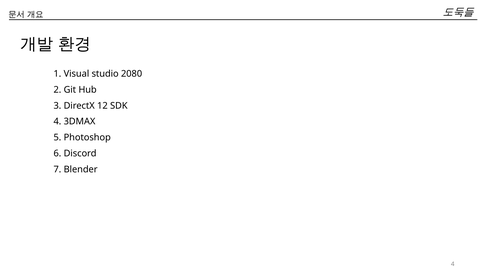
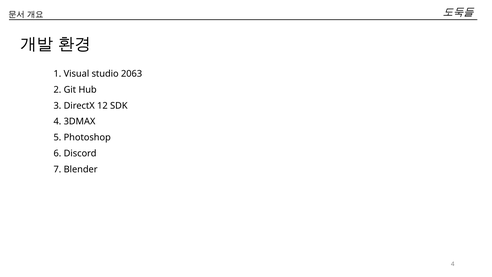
2080: 2080 -> 2063
